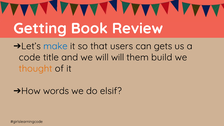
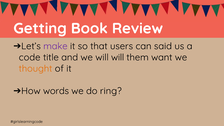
make colour: blue -> purple
gets: gets -> said
build: build -> want
elsif: elsif -> ring
